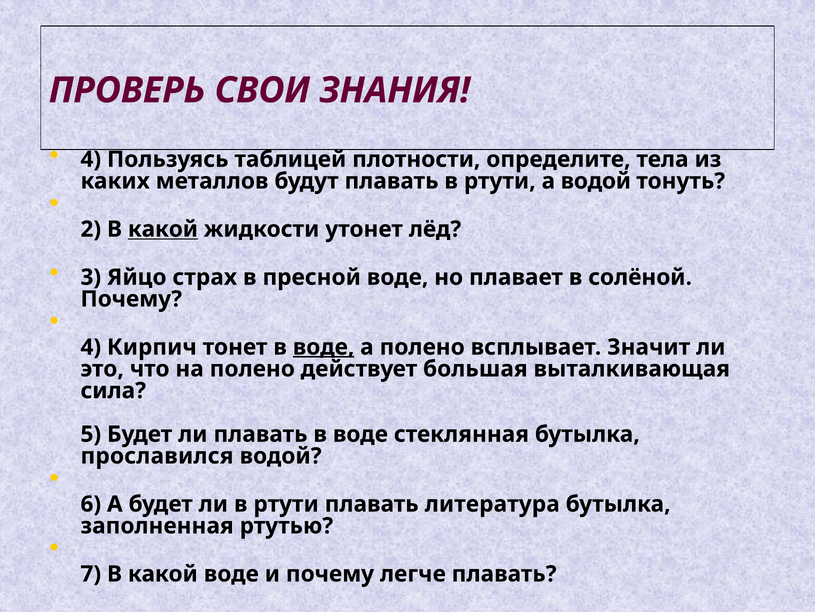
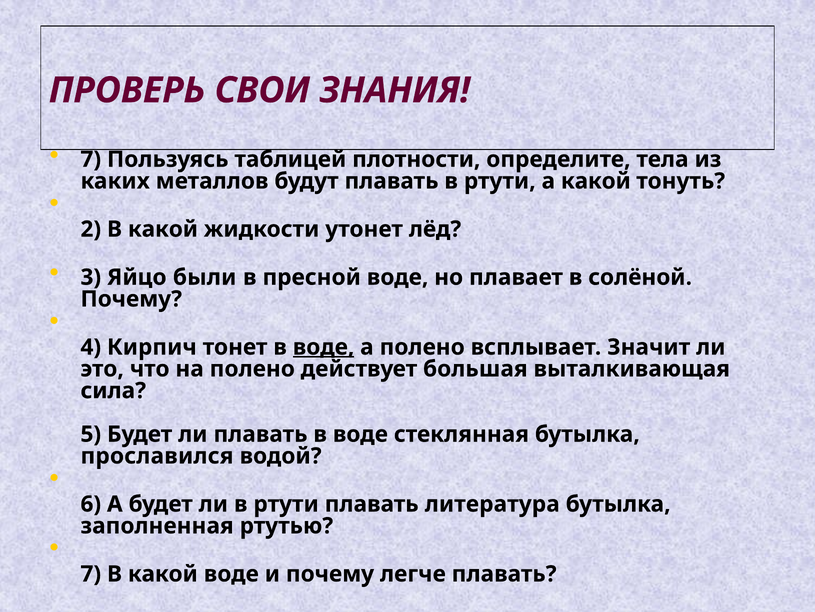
4 at (91, 159): 4 -> 7
а водой: водой -> какой
какой at (163, 229) underline: present -> none
страх: страх -> были
